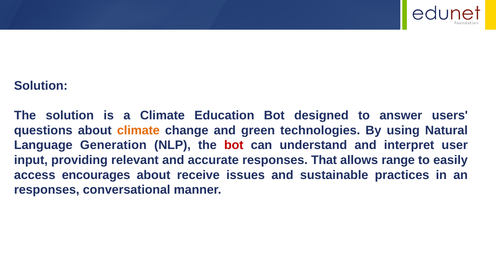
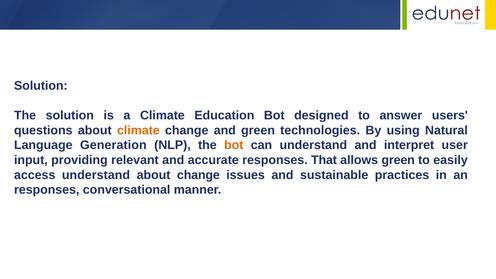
bot at (234, 145) colour: red -> orange
allows range: range -> green
access encourages: encourages -> understand
about receive: receive -> change
